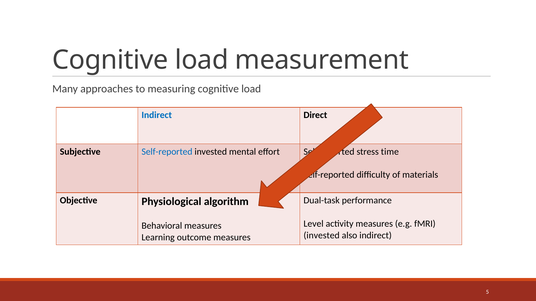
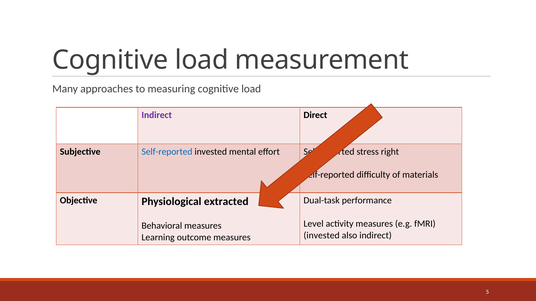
Indirect at (157, 115) colour: blue -> purple
time: time -> right
algorithm: algorithm -> extracted
